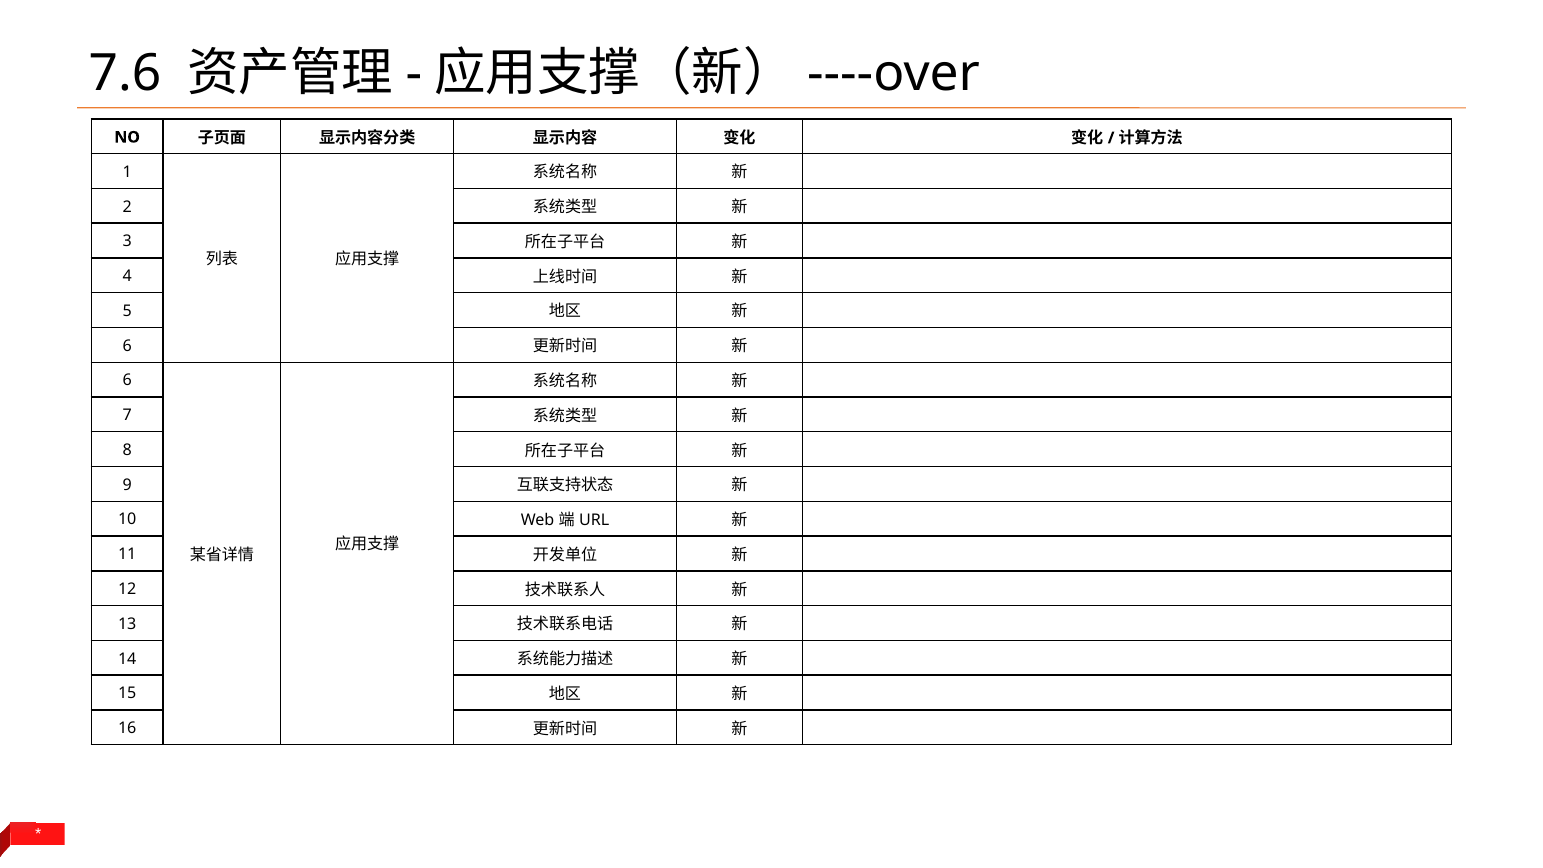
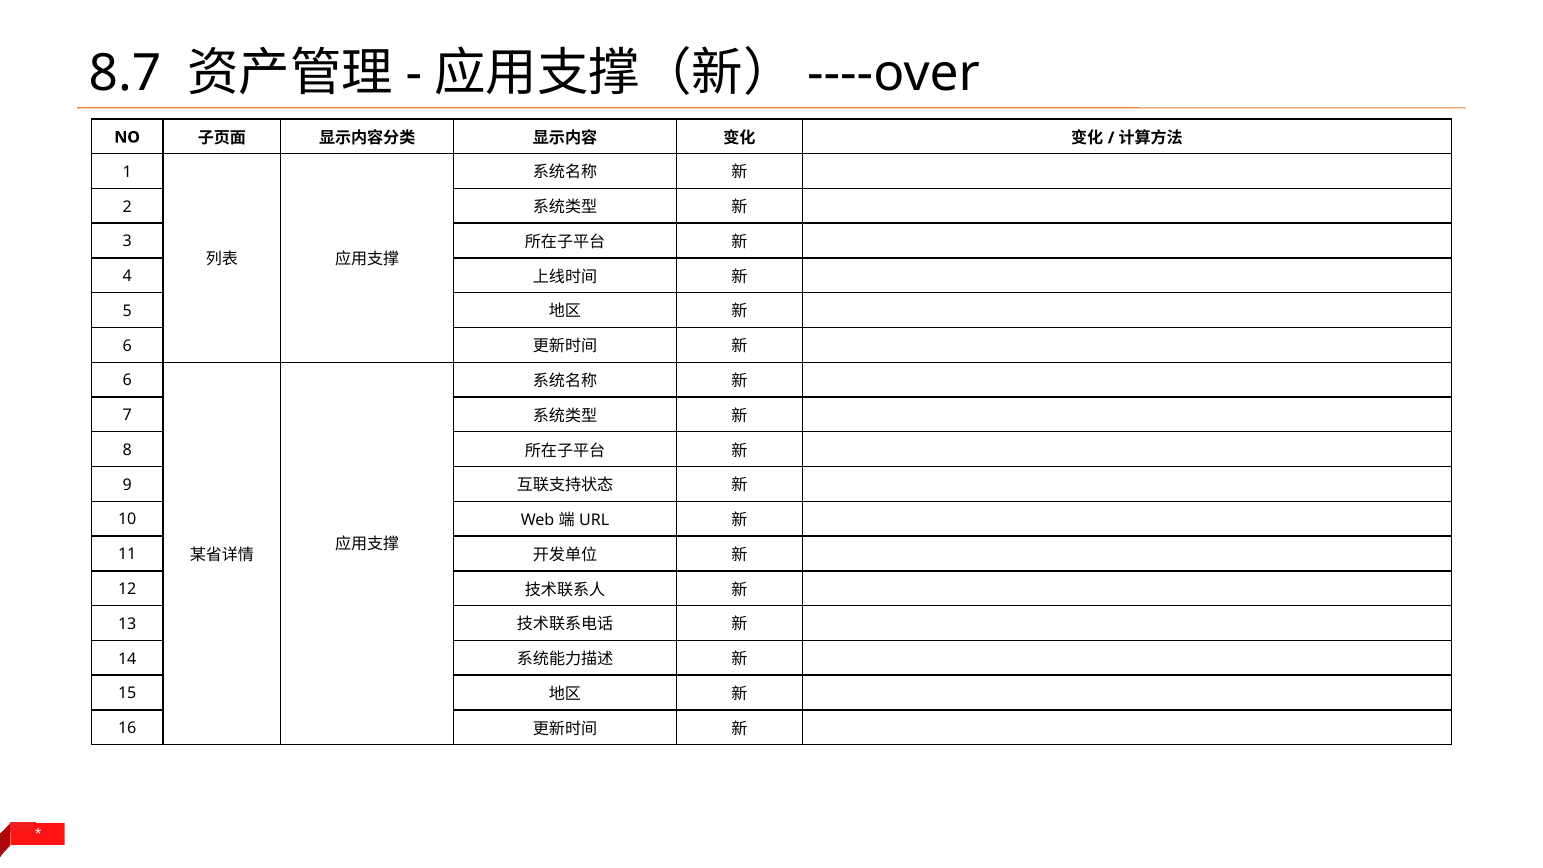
7.6: 7.6 -> 8.7
